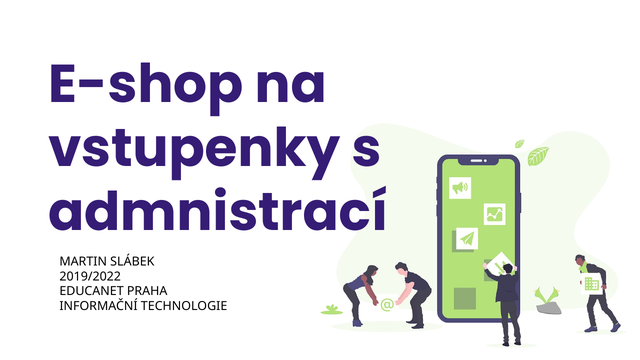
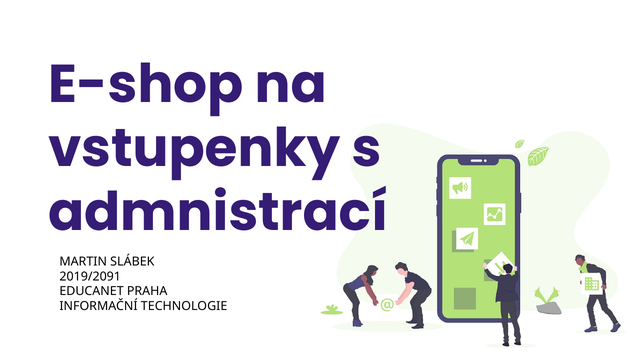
2019/2022: 2019/2022 -> 2019/2091
